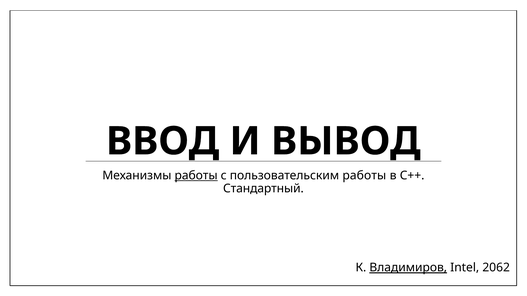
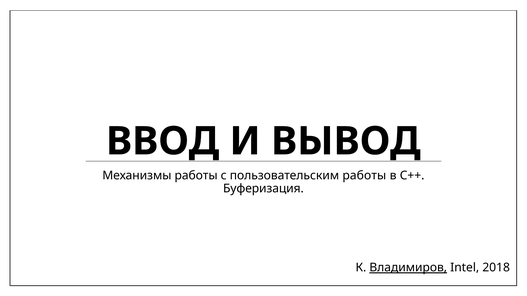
работы at (196, 176) underline: present -> none
Стандартный: Стандартный -> Буферизация
2062: 2062 -> 2018
